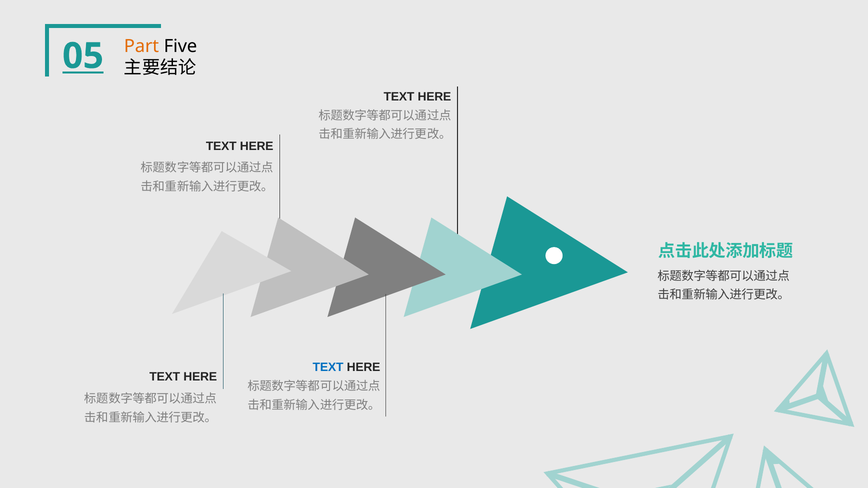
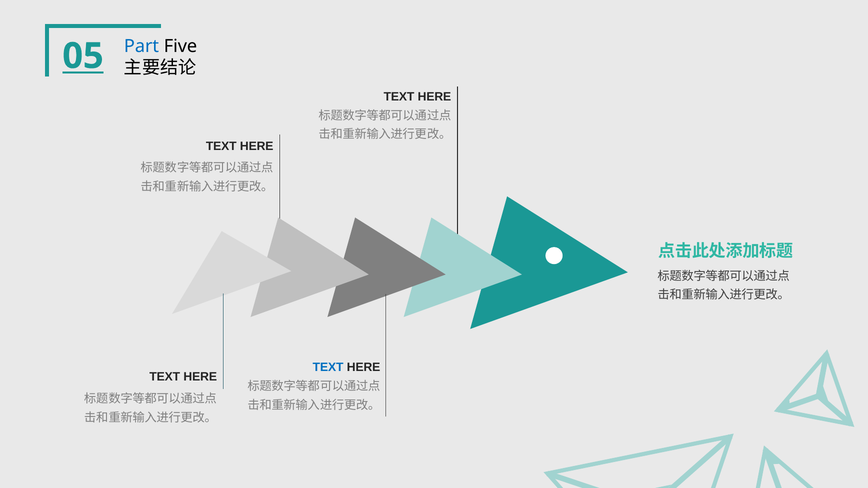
Part colour: orange -> blue
